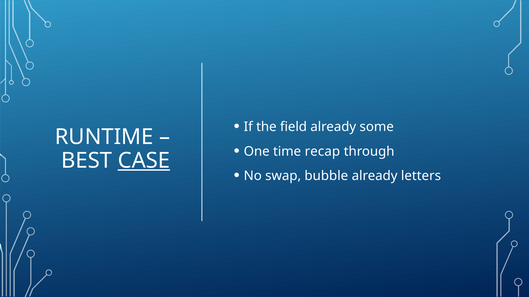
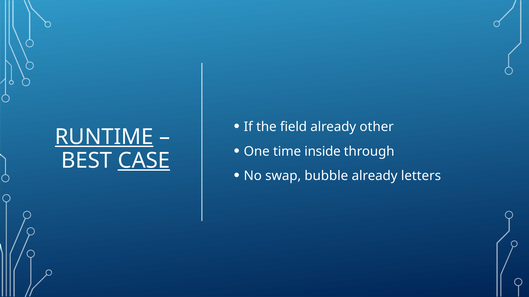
some: some -> other
RUNTIME underline: none -> present
recap: recap -> inside
